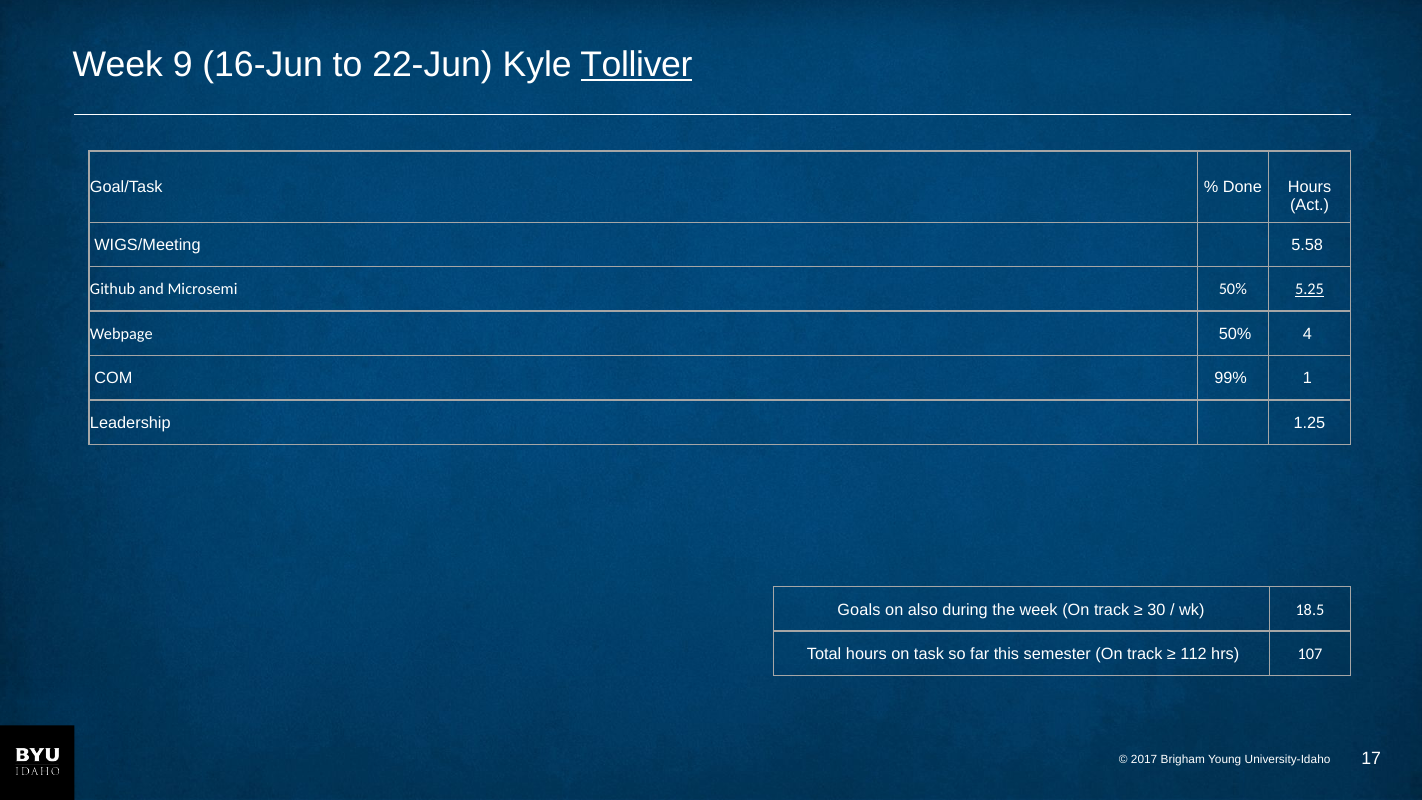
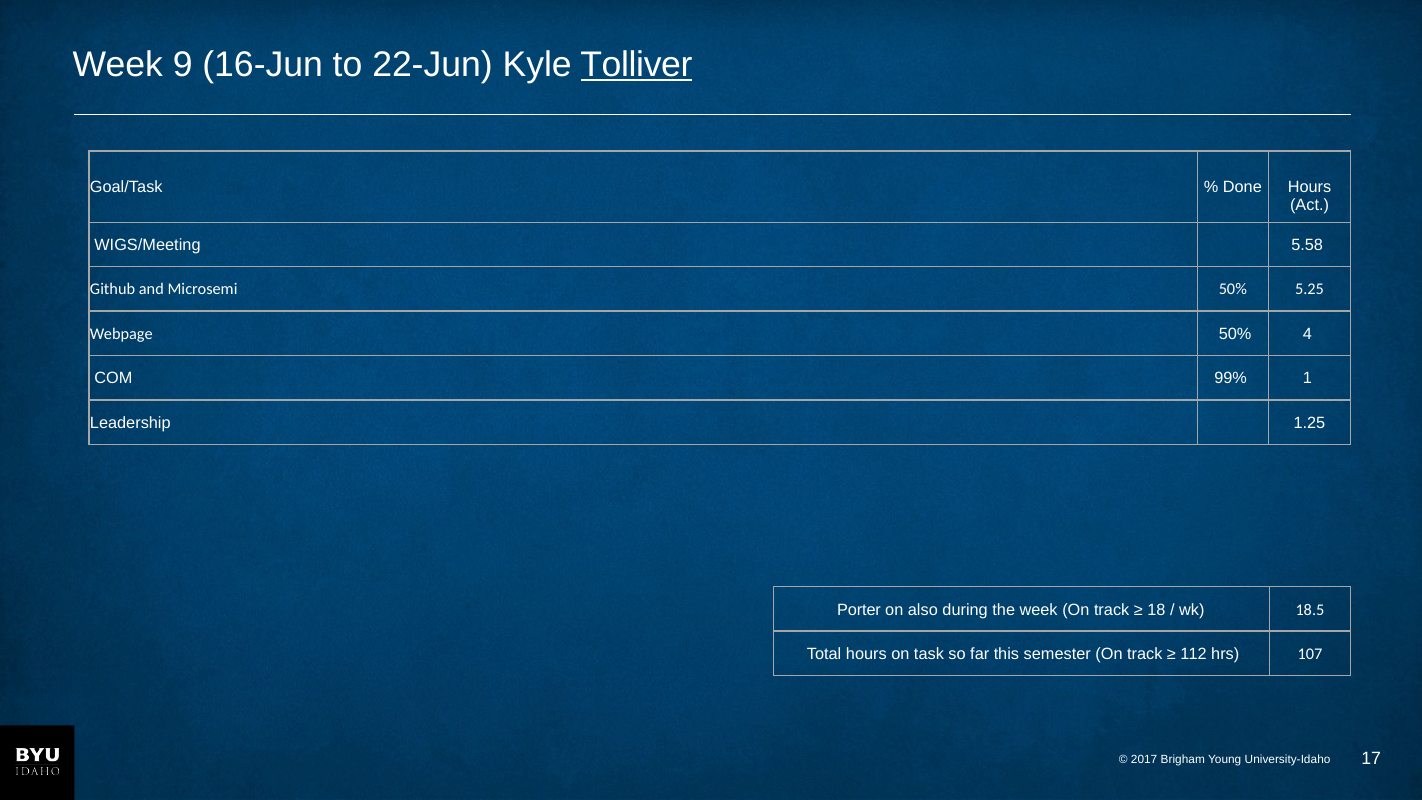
5.25 underline: present -> none
Goals: Goals -> Porter
30: 30 -> 18
